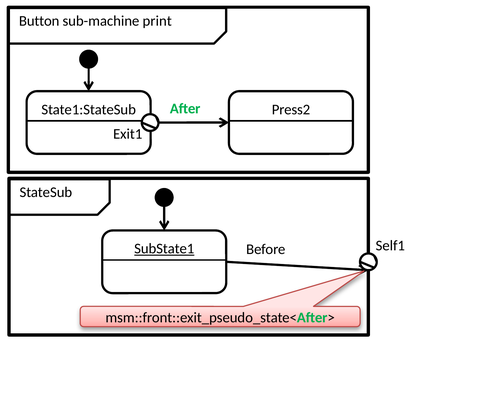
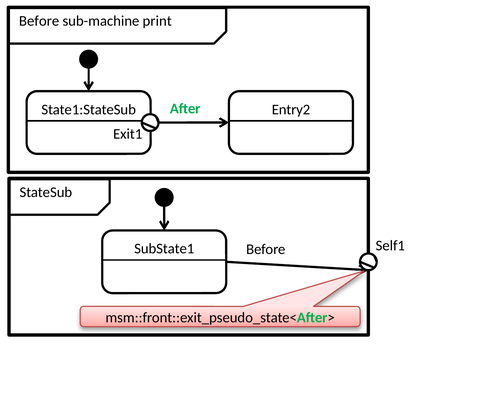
Button at (39, 21): Button -> Before
Press2: Press2 -> Entry2
SubState1 underline: present -> none
